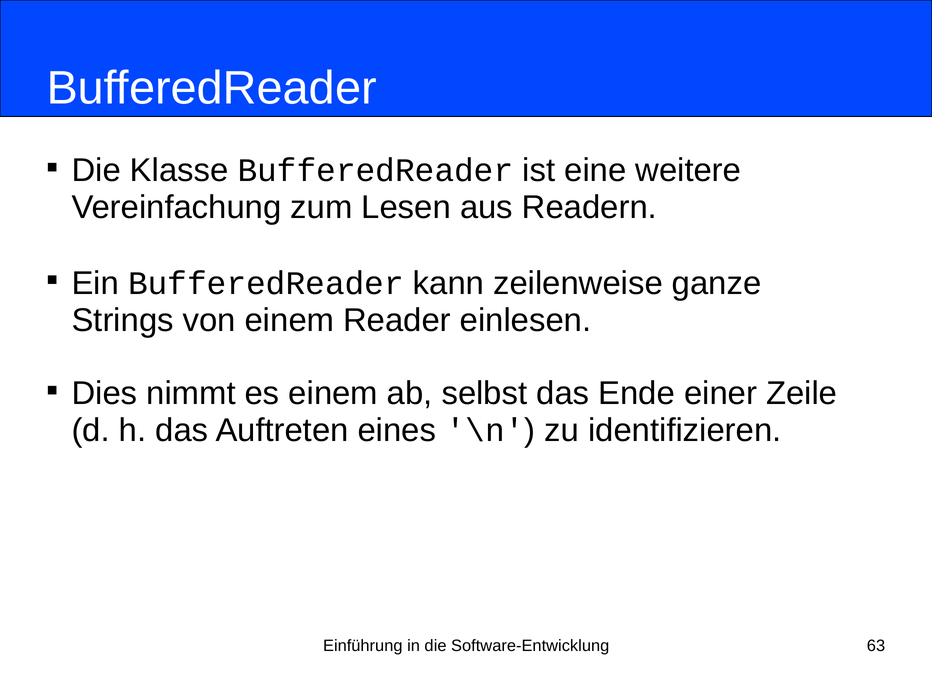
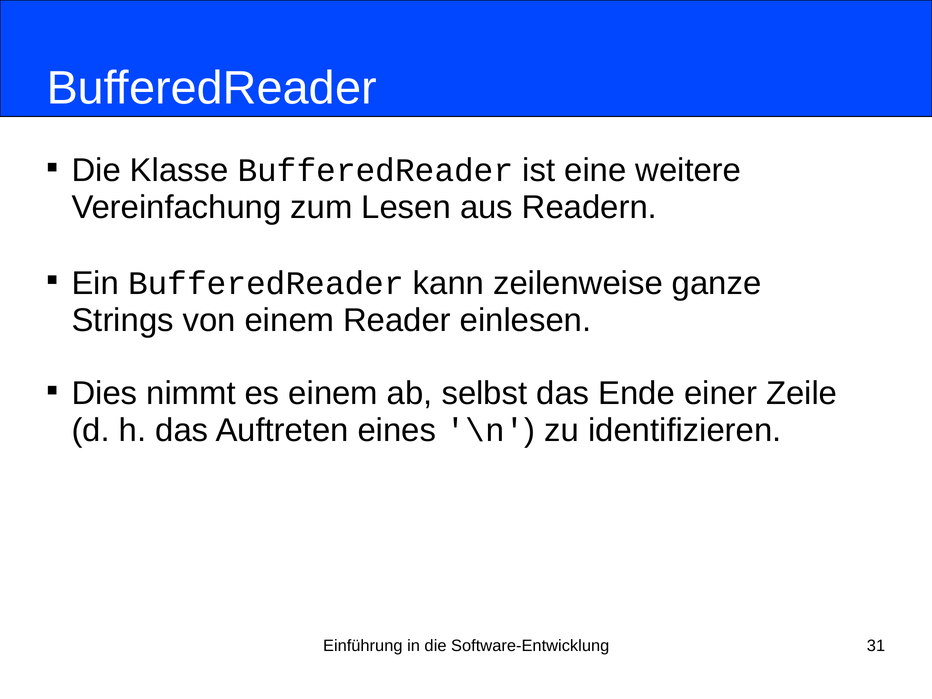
63: 63 -> 31
